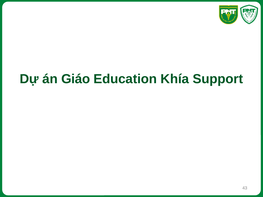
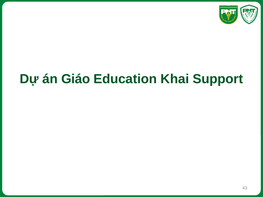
Khía: Khía -> Khai
